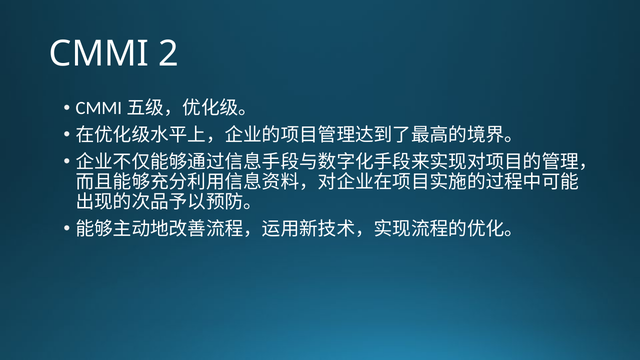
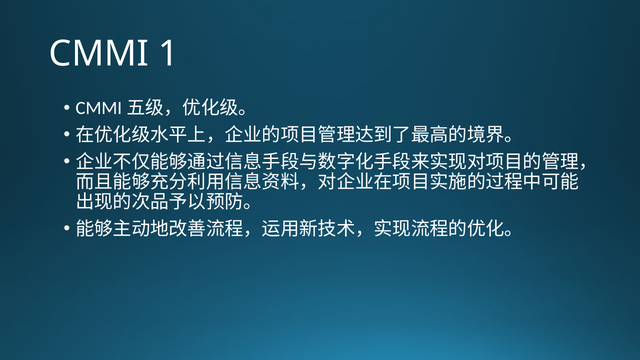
2: 2 -> 1
